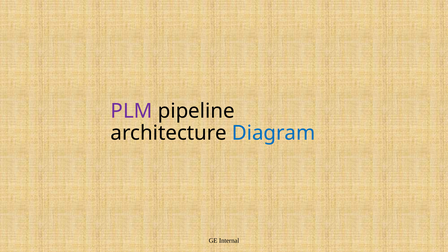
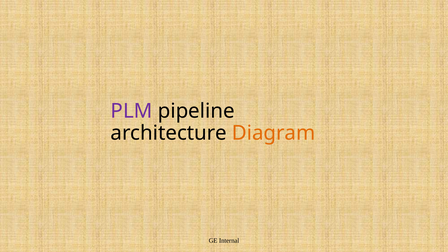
Diagram colour: blue -> orange
